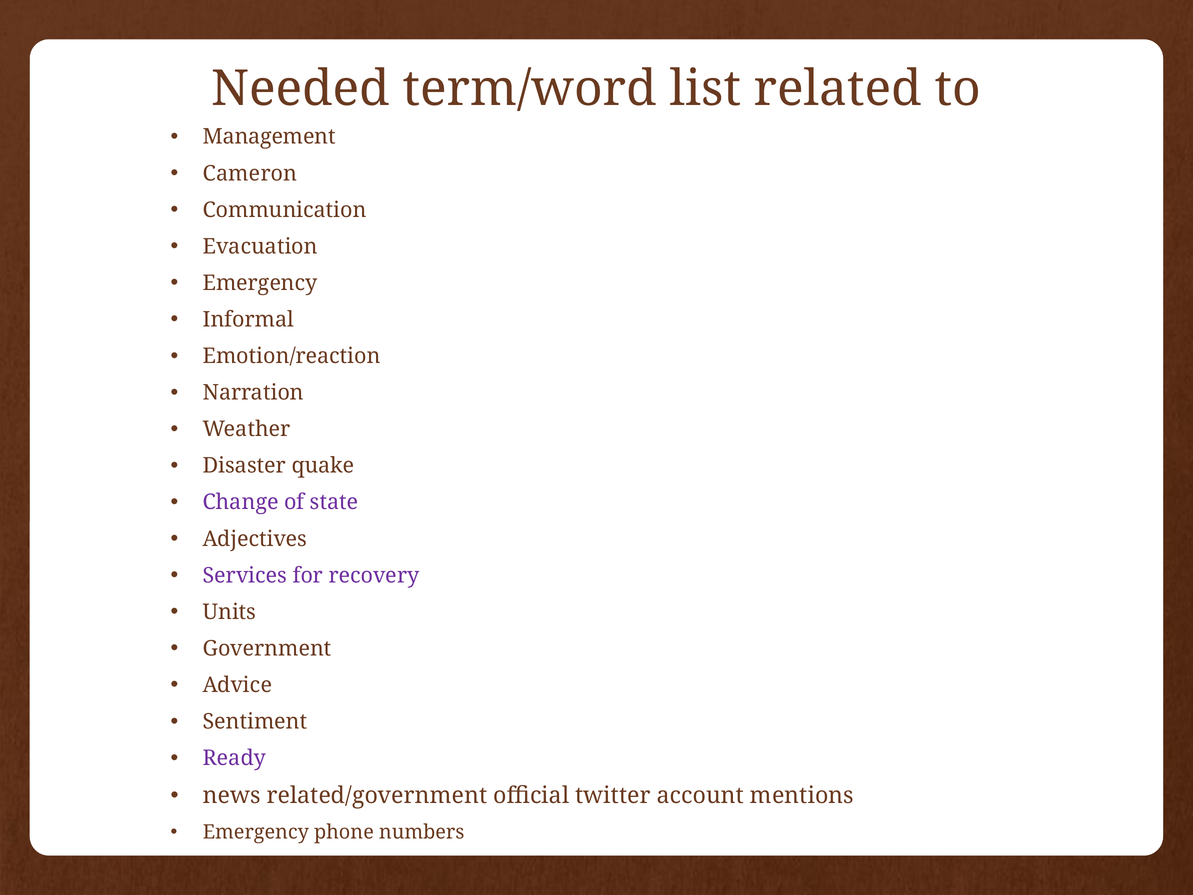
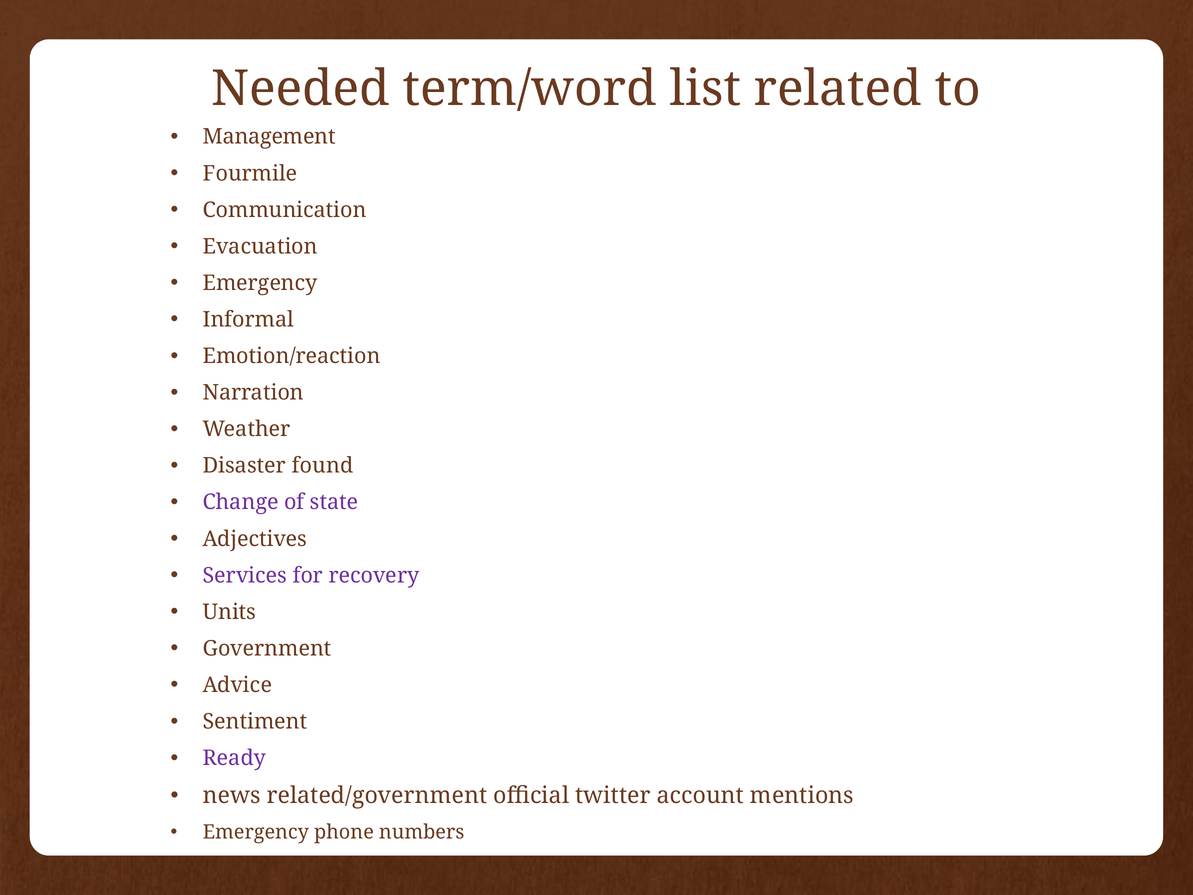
Cameron: Cameron -> Fourmile
quake: quake -> found
